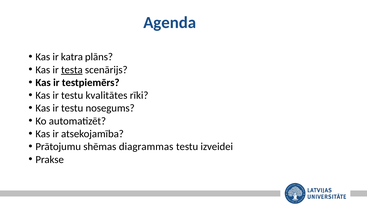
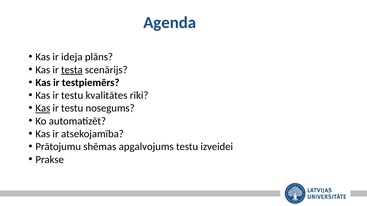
katra: katra -> ideja
Kas at (43, 108) underline: none -> present
diagrammas: diagrammas -> apgalvojums
